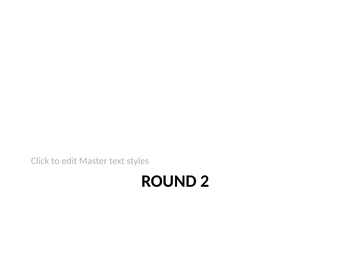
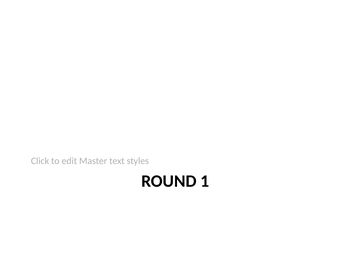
2: 2 -> 1
